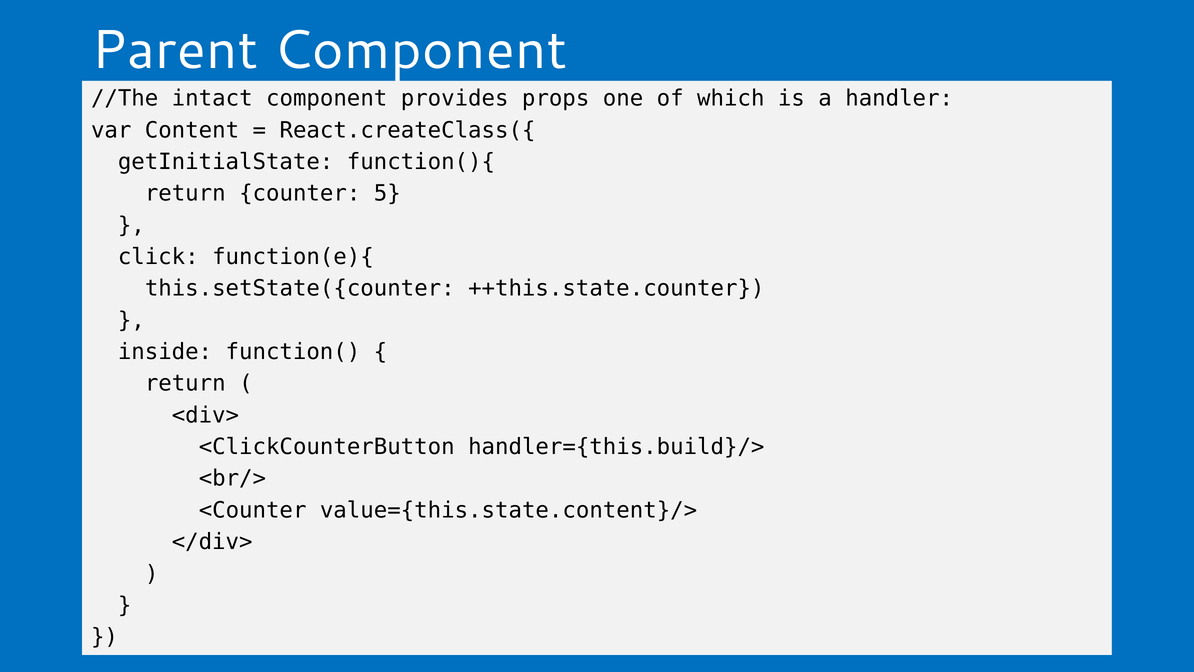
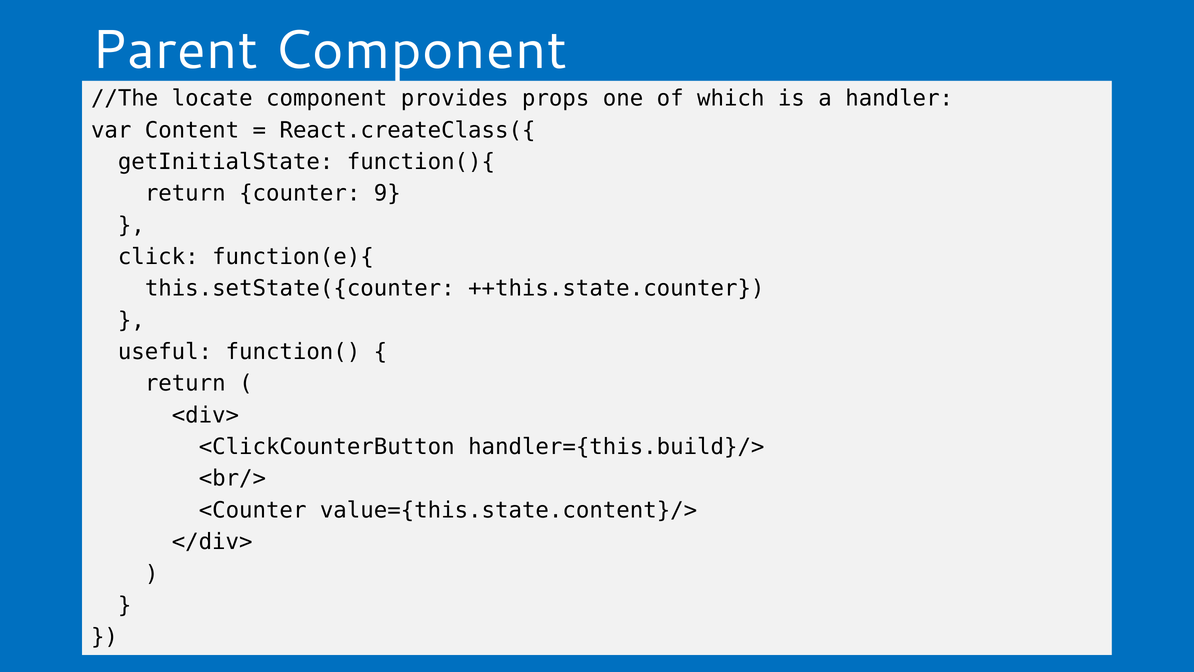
intact: intact -> locate
5: 5 -> 9
inside: inside -> useful
